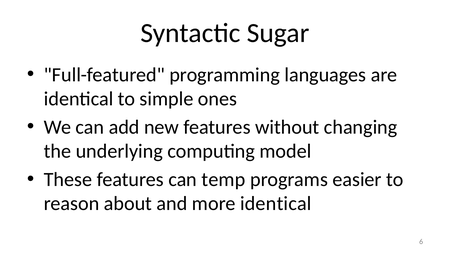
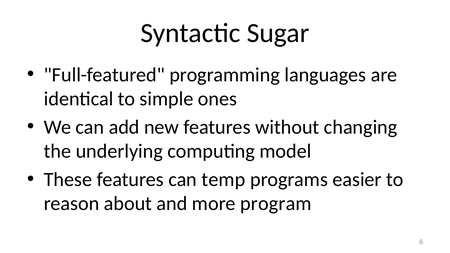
more identical: identical -> program
